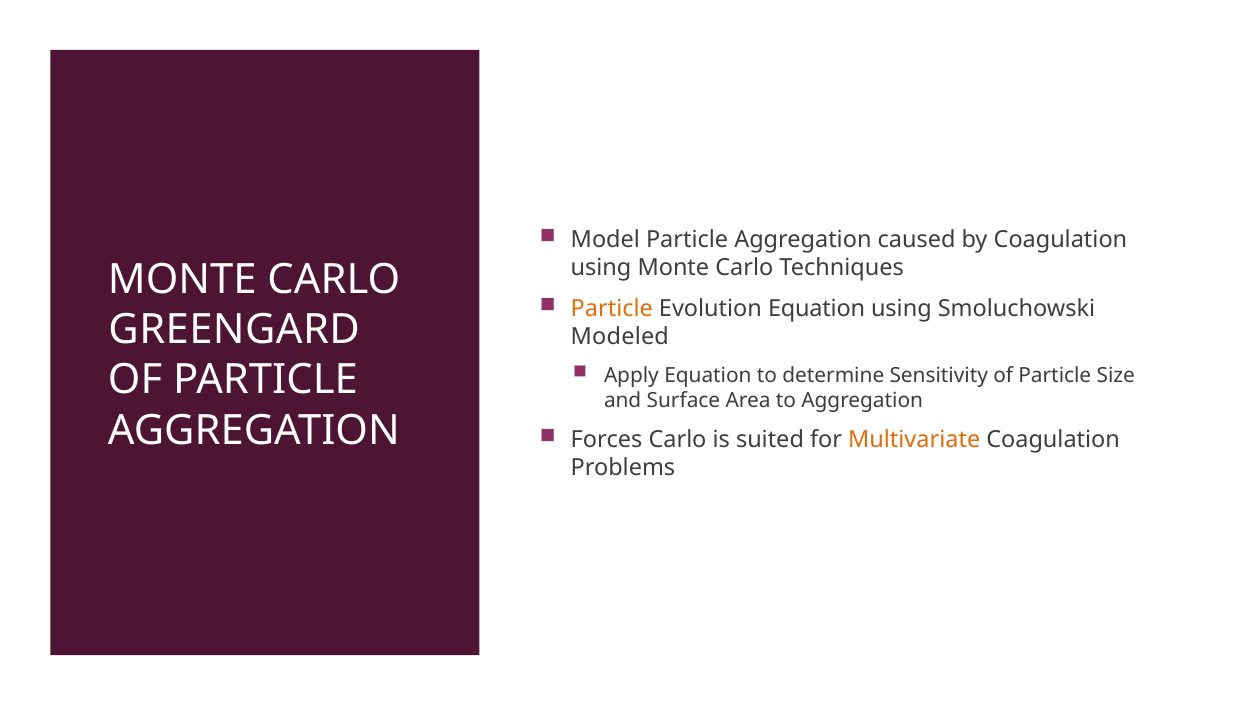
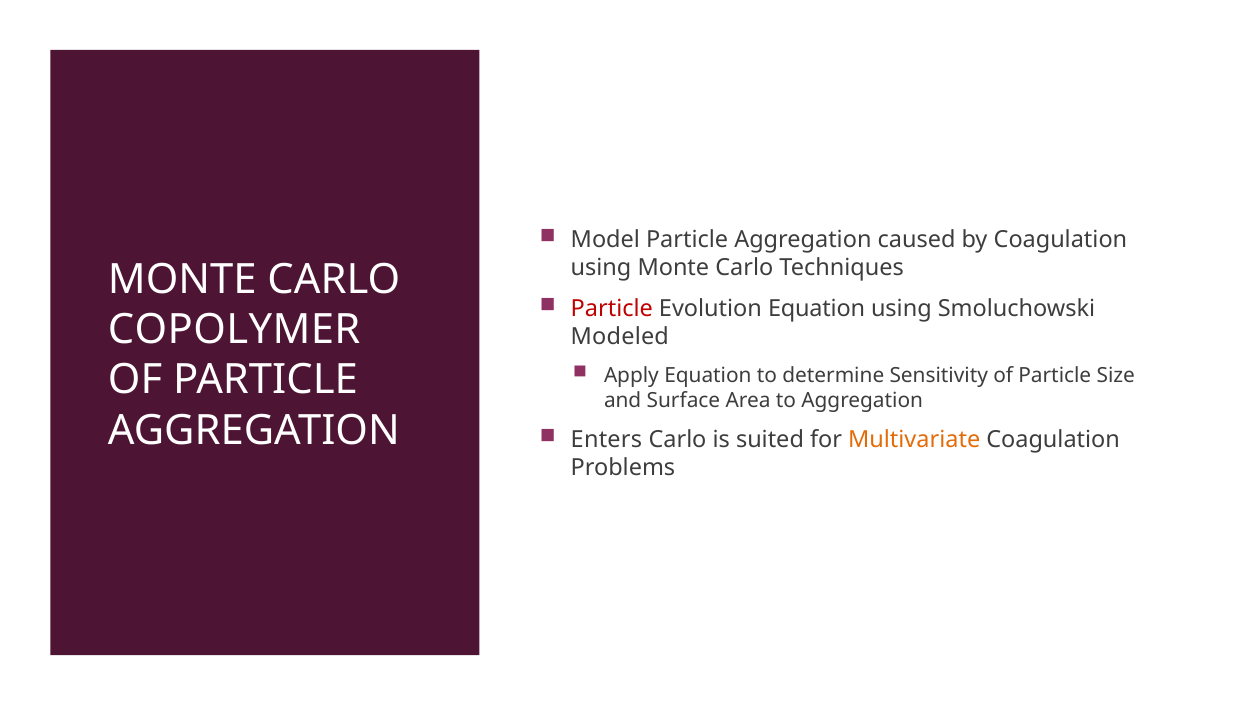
Particle at (612, 309) colour: orange -> red
GREENGARD: GREENGARD -> COPOLYMER
Forces: Forces -> Enters
